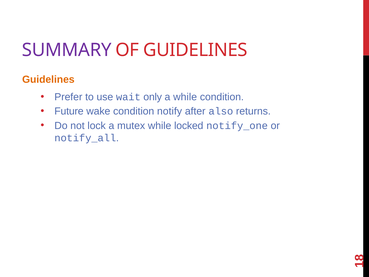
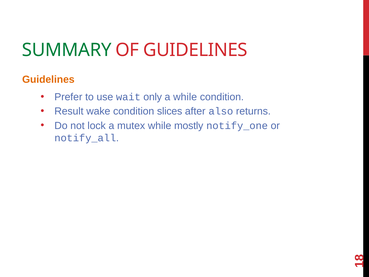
SUMMARY colour: purple -> green
Future: Future -> Result
notify: notify -> slices
locked: locked -> mostly
